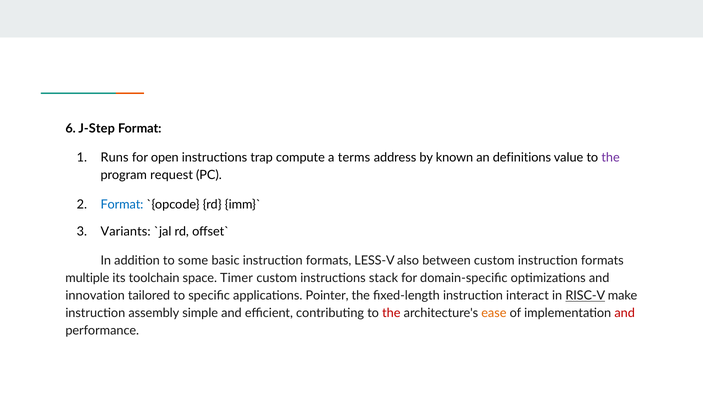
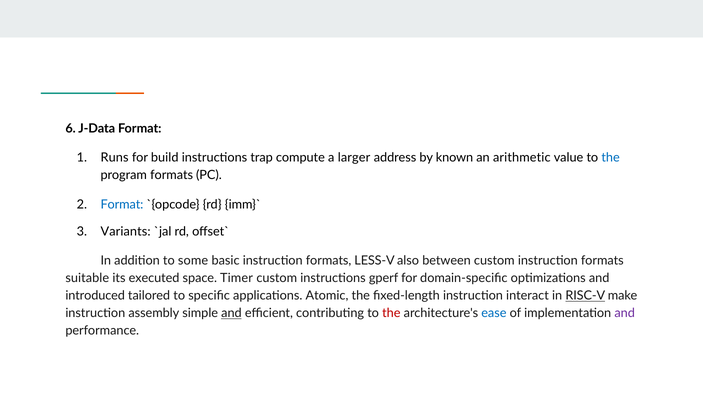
J-Step: J-Step -> J-Data
open: open -> build
terms: terms -> larger
definitions: definitions -> arithmetic
the at (611, 158) colour: purple -> blue
program request: request -> formats
multiple: multiple -> suitable
toolchain: toolchain -> executed
stack: stack -> gperf
innovation: innovation -> introduced
Pointer: Pointer -> Atomic
and at (231, 314) underline: none -> present
ease colour: orange -> blue
and at (625, 314) colour: red -> purple
